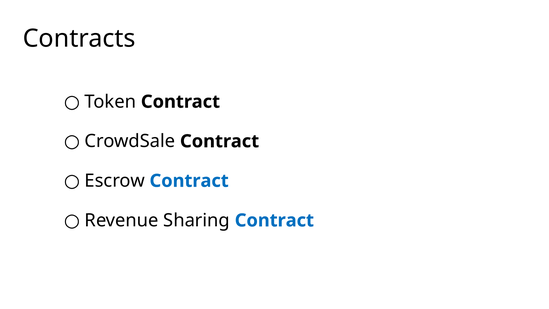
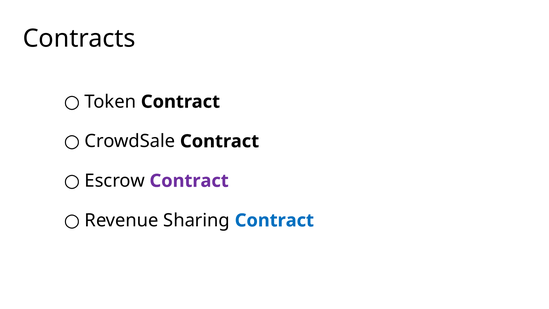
Contract at (189, 181) colour: blue -> purple
